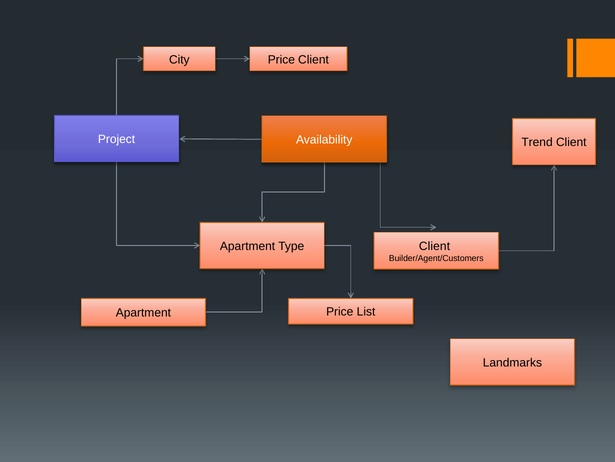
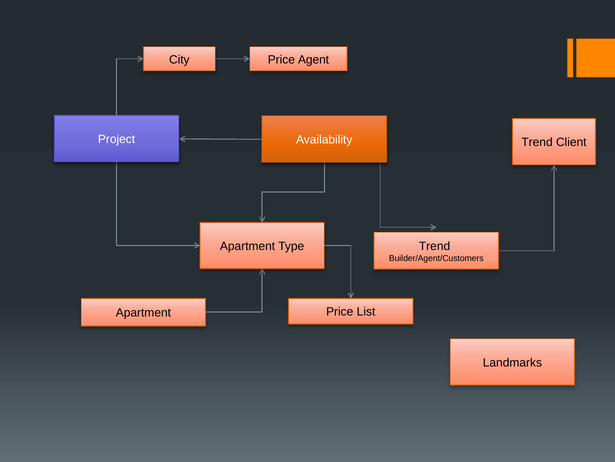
Price Client: Client -> Agent
Client at (435, 246): Client -> Trend
